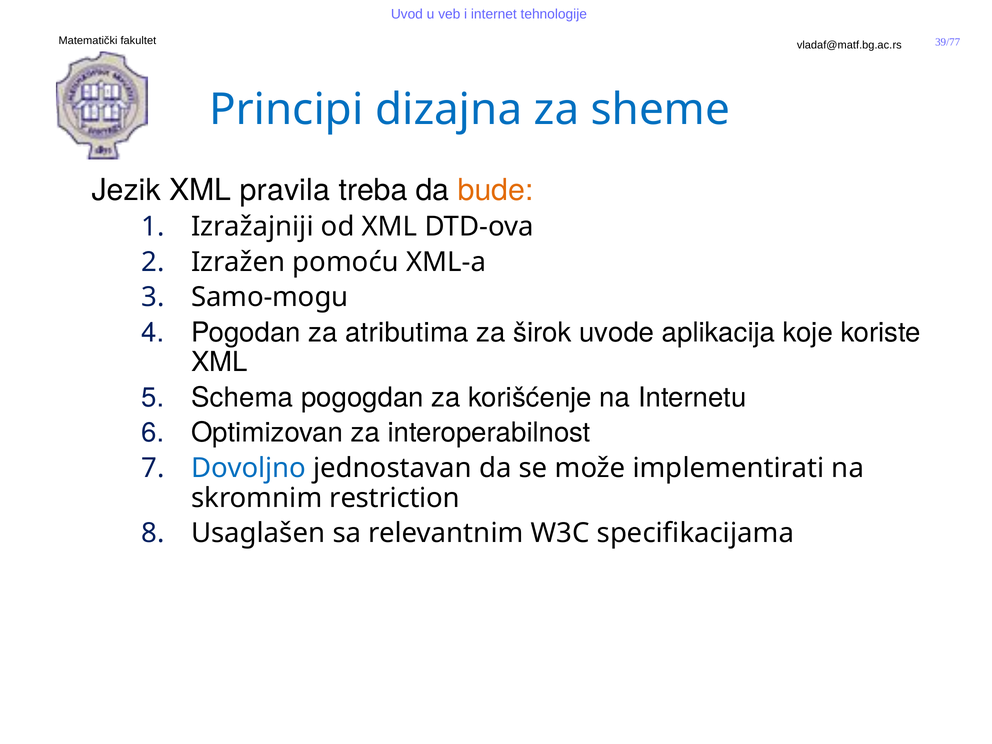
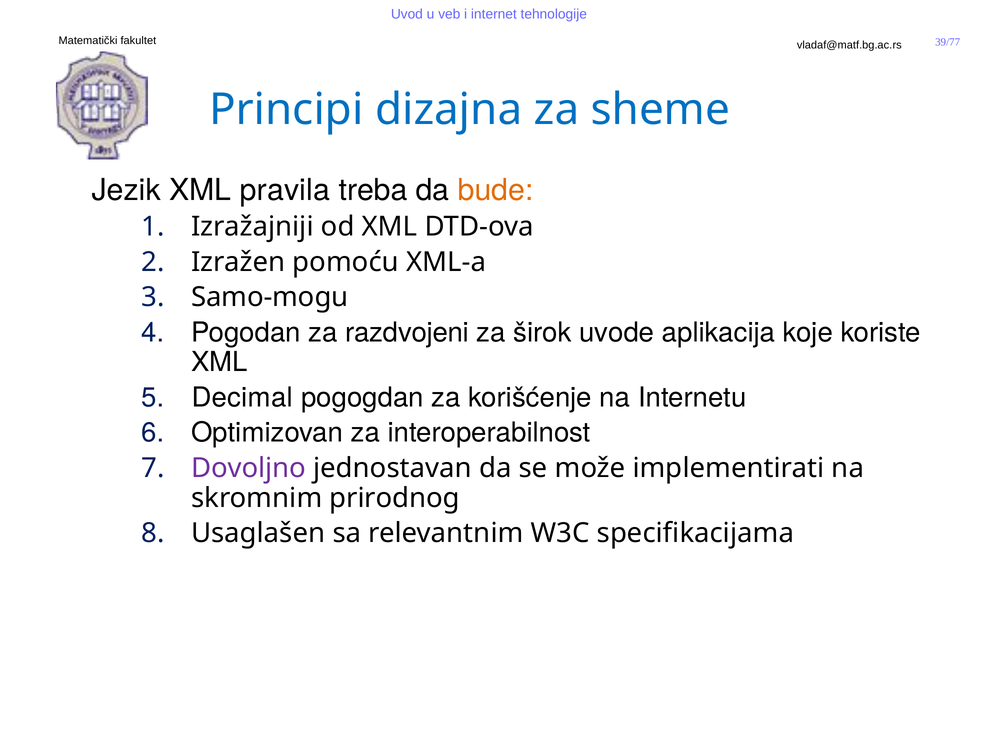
atributima: atributima -> razdvojeni
Schema: Schema -> Decimal
Dovoljno colour: blue -> purple
restriction: restriction -> prirodnog
